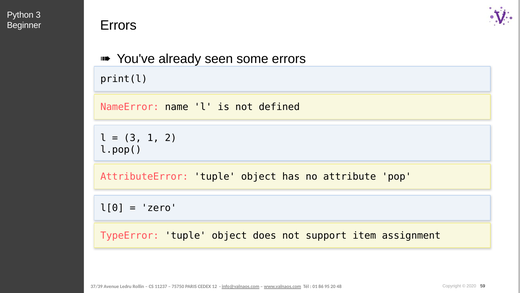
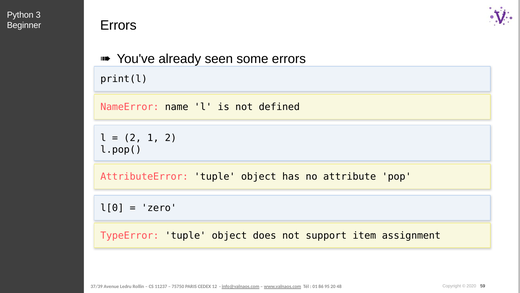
3 at (133, 138): 3 -> 2
